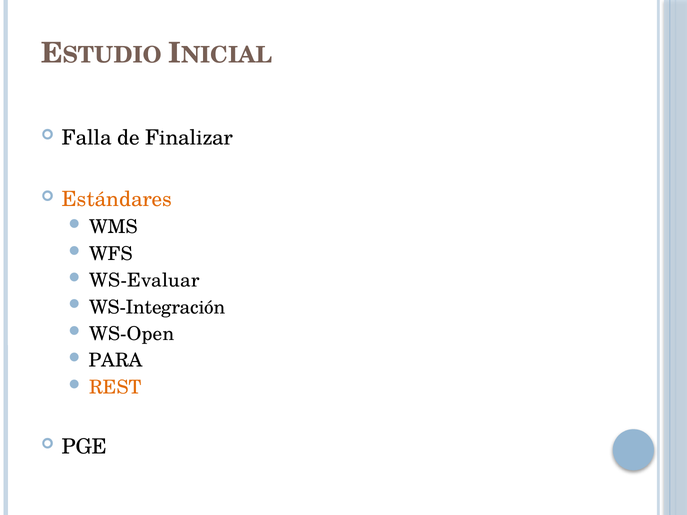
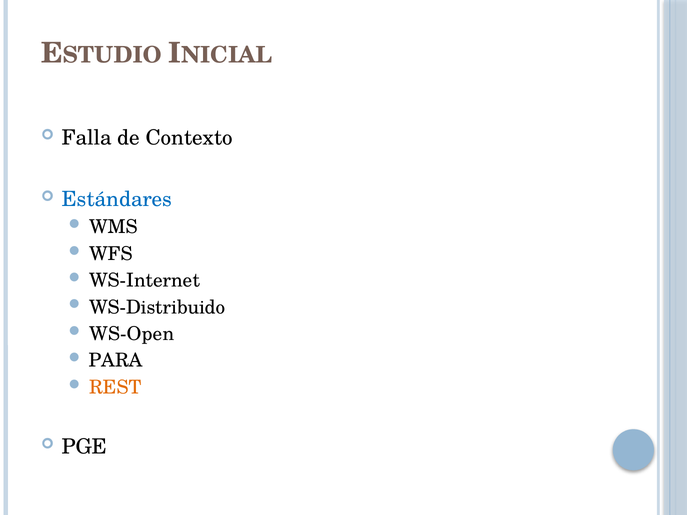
Finalizar: Finalizar -> Contexto
Estándares colour: orange -> blue
WS-Evaluar: WS-Evaluar -> WS-Internet
WS-Integración: WS-Integración -> WS-Distribuido
